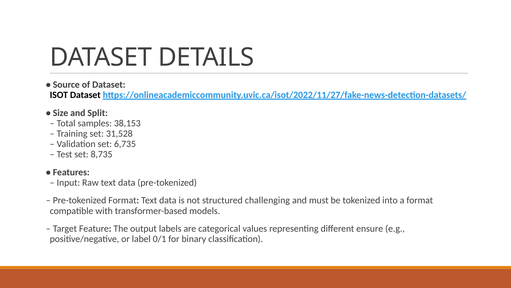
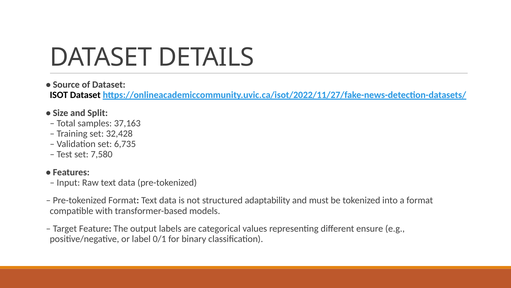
38,153: 38,153 -> 37,163
31,528: 31,528 -> 32,428
8,735: 8,735 -> 7,580
challenging: challenging -> adaptability
